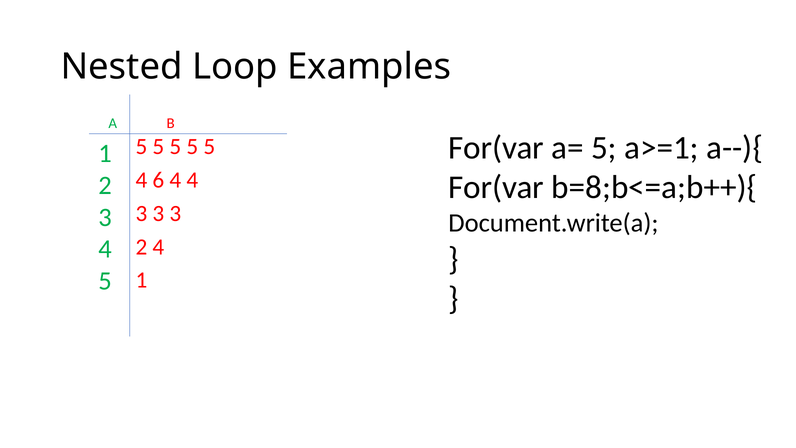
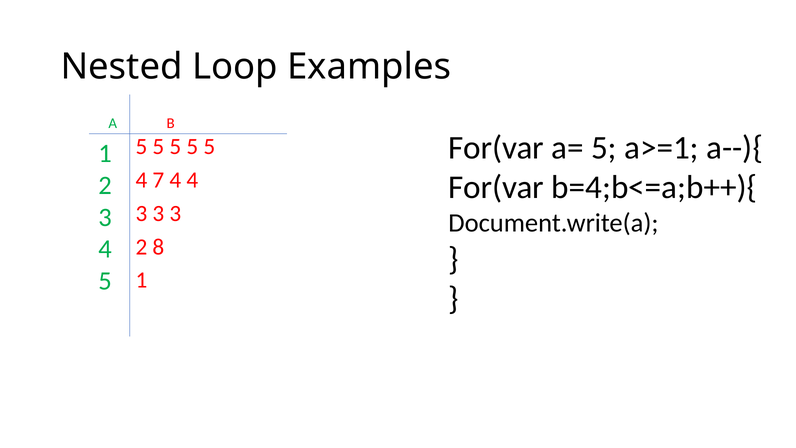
6: 6 -> 7
b=8;b<=a;b++){: b=8;b<=a;b++){ -> b=4;b<=a;b++){
2 4: 4 -> 8
